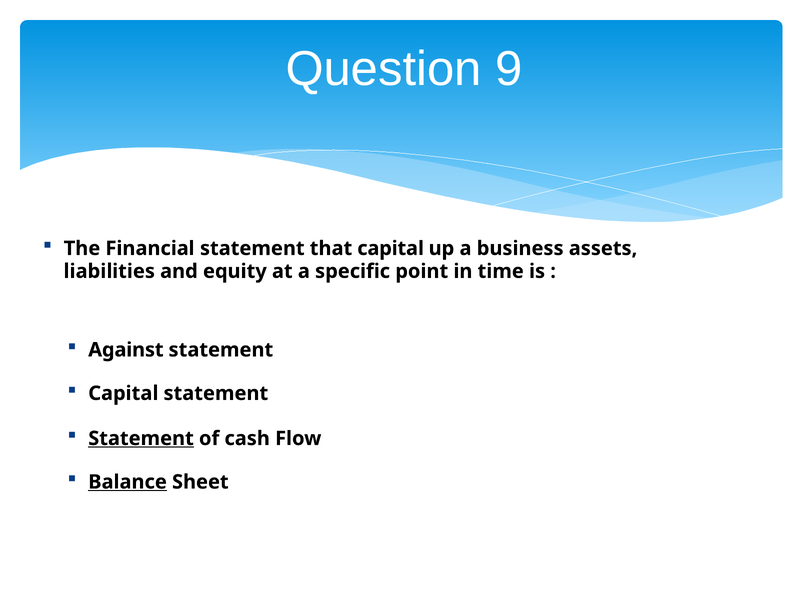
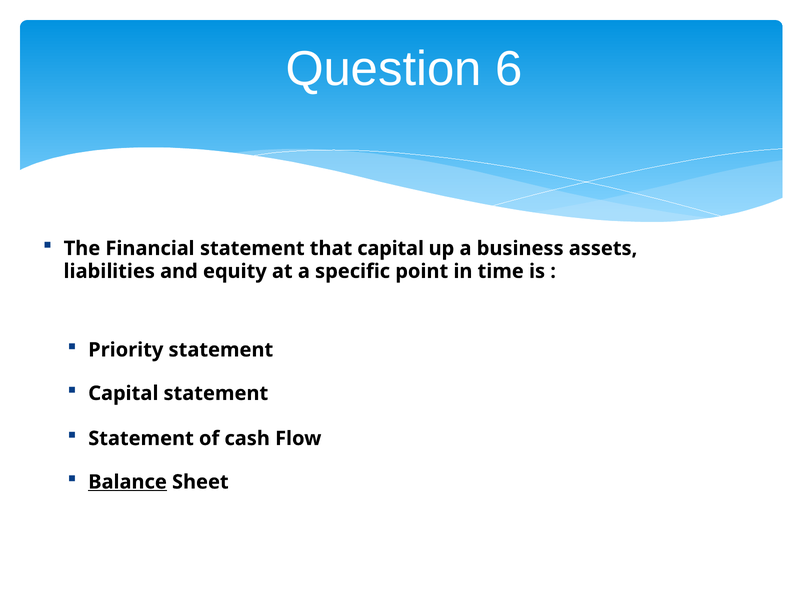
9: 9 -> 6
Against: Against -> Priority
Statement at (141, 438) underline: present -> none
